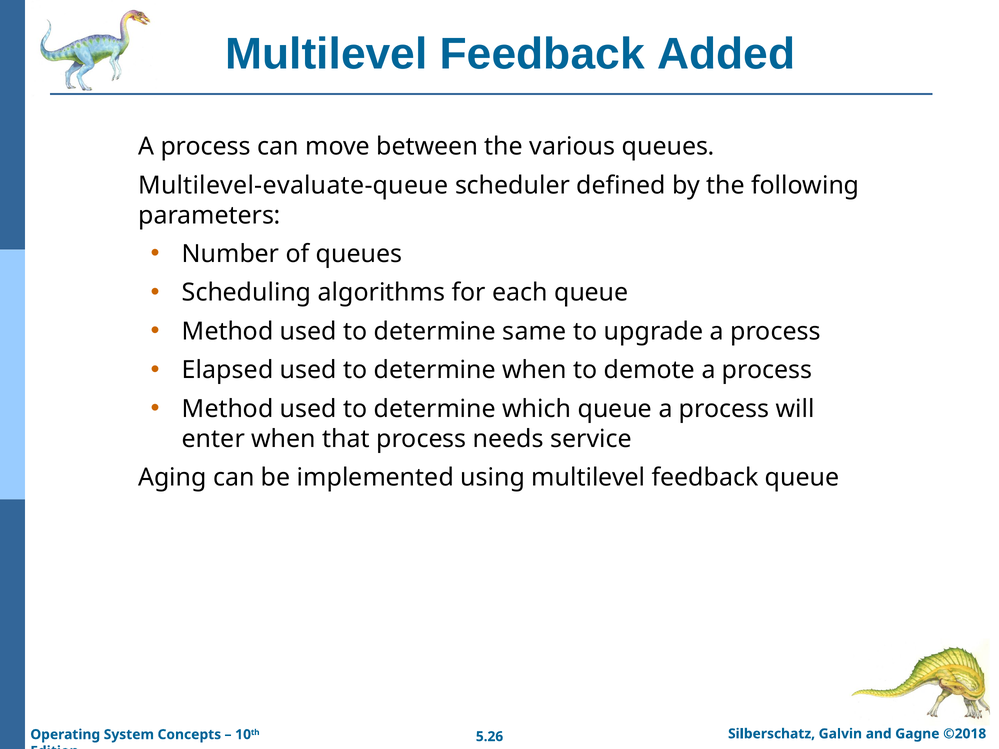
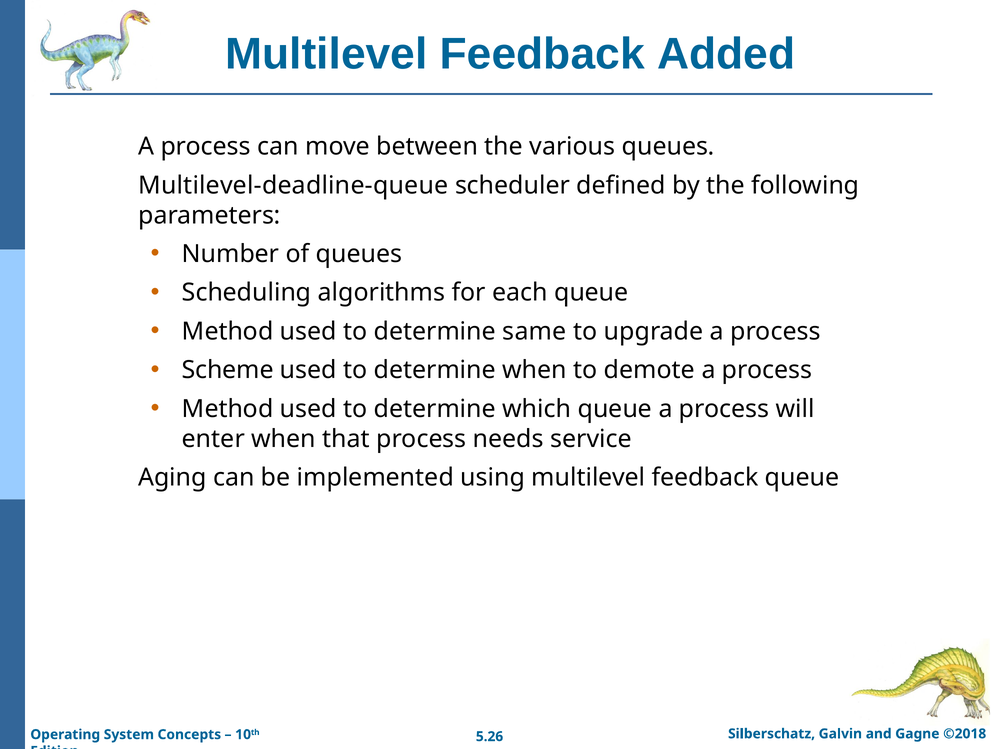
Multilevel-evaluate-queue: Multilevel-evaluate-queue -> Multilevel-deadline-queue
Elapsed: Elapsed -> Scheme
